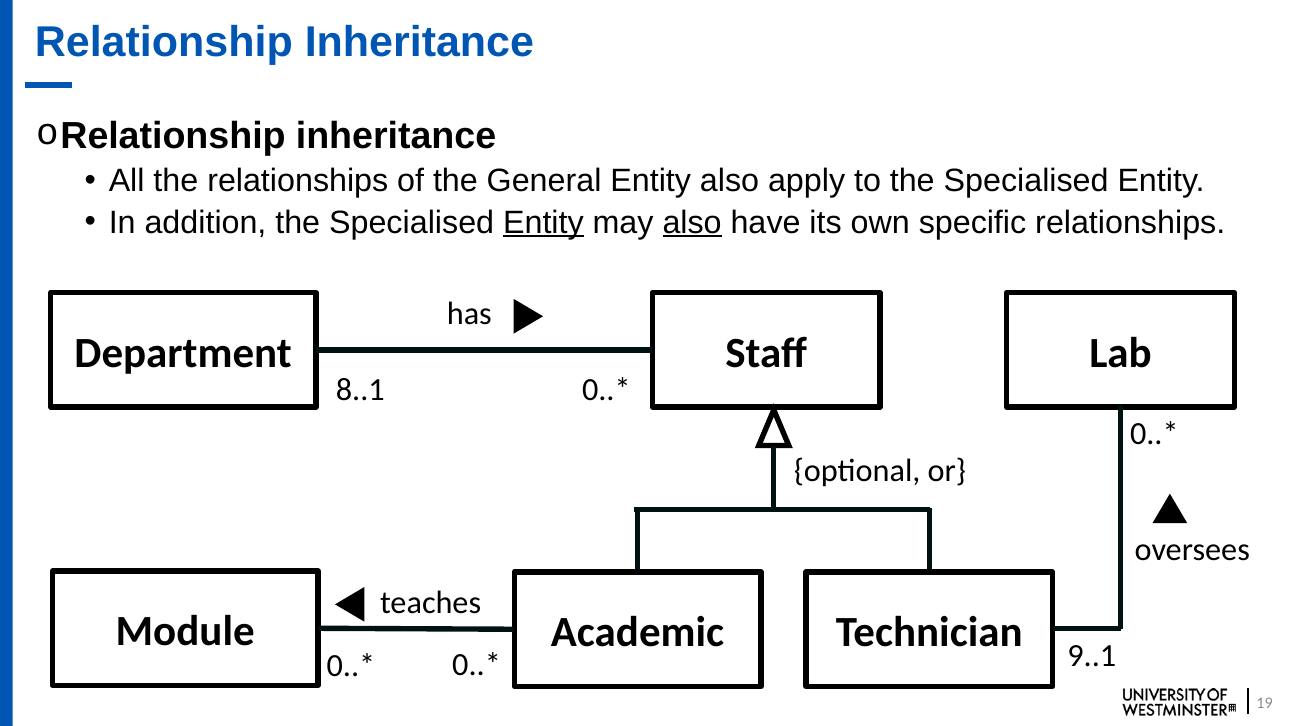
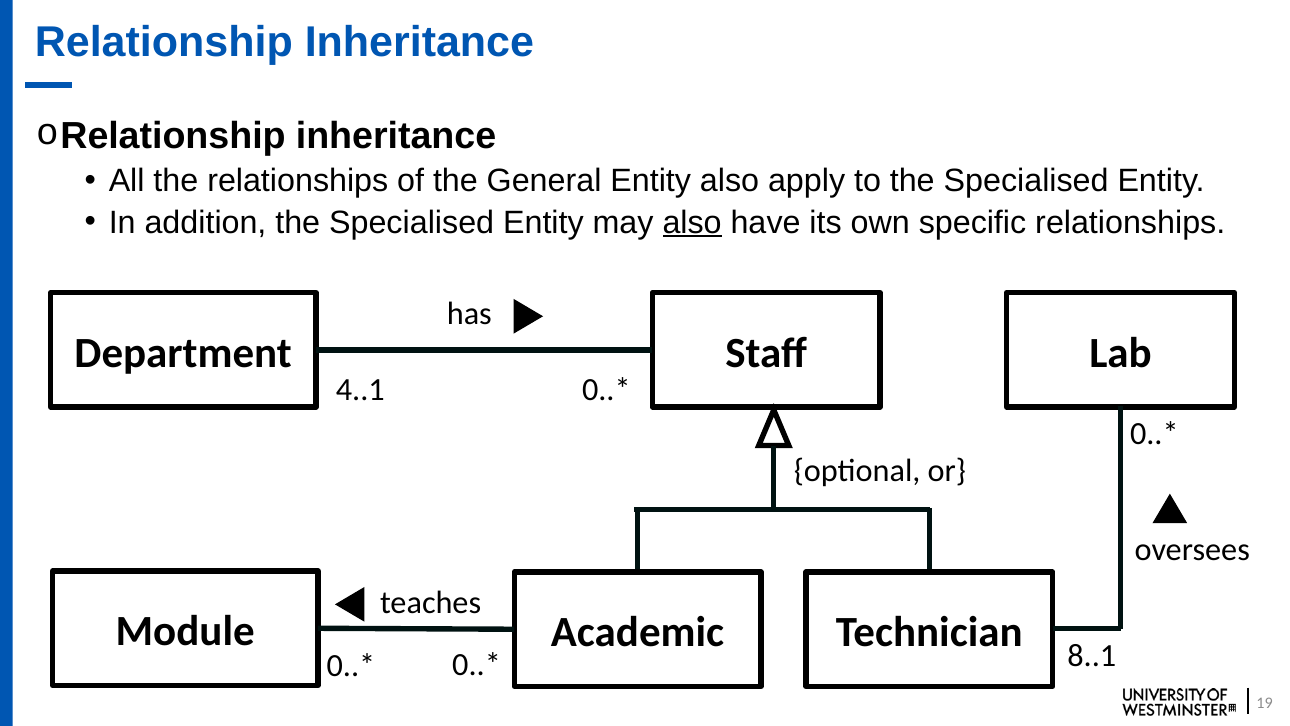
Entity at (543, 222) underline: present -> none
8..1: 8..1 -> 4..1
9..1: 9..1 -> 8..1
